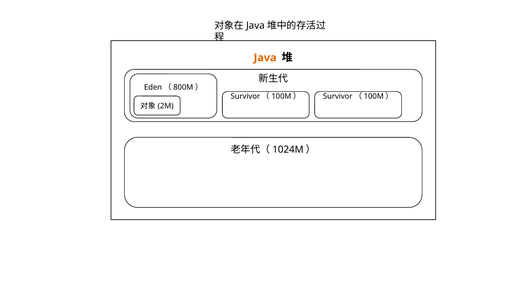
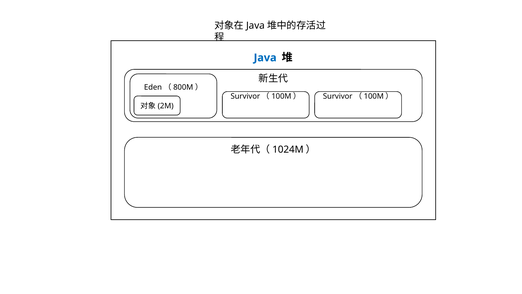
Java colour: orange -> blue
